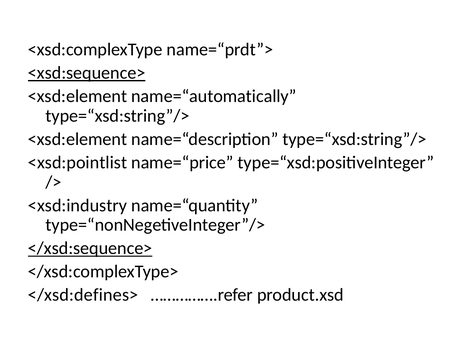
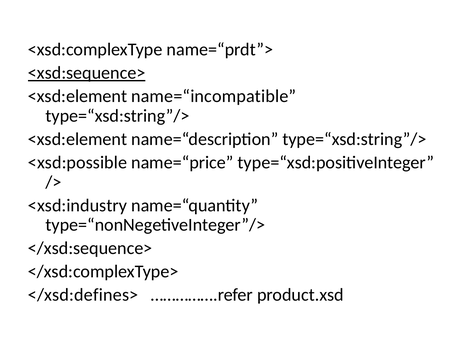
name=“automatically: name=“automatically -> name=“incompatible
<xsd:pointlist: <xsd:pointlist -> <xsd:possible
</xsd:sequence> underline: present -> none
